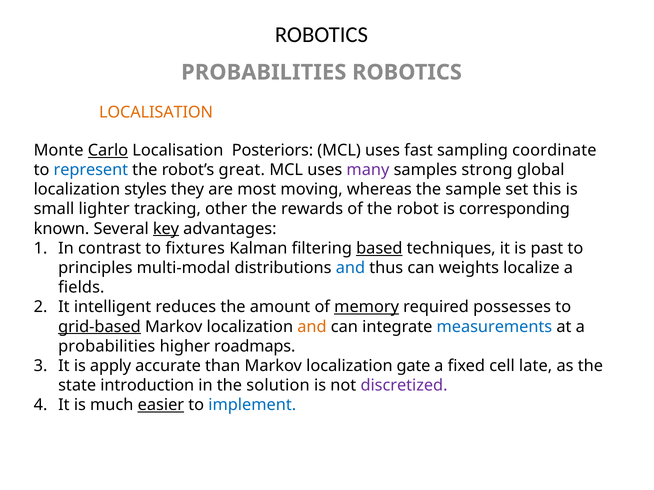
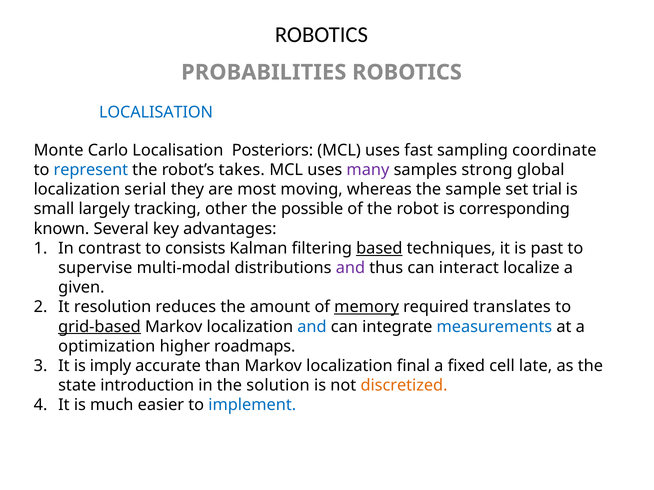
LOCALISATION at (156, 112) colour: orange -> blue
Carlo underline: present -> none
great: great -> takes
styles: styles -> serial
this: this -> trial
lighter: lighter -> largely
rewards: rewards -> possible
key underline: present -> none
fixtures: fixtures -> consists
principles: principles -> supervise
and at (350, 268) colour: blue -> purple
weights: weights -> interact
fields: fields -> given
intelligent: intelligent -> resolution
possesses: possesses -> translates
and at (312, 327) colour: orange -> blue
probabilities at (107, 347): probabilities -> optimization
apply: apply -> imply
gate: gate -> final
discretized colour: purple -> orange
easier underline: present -> none
